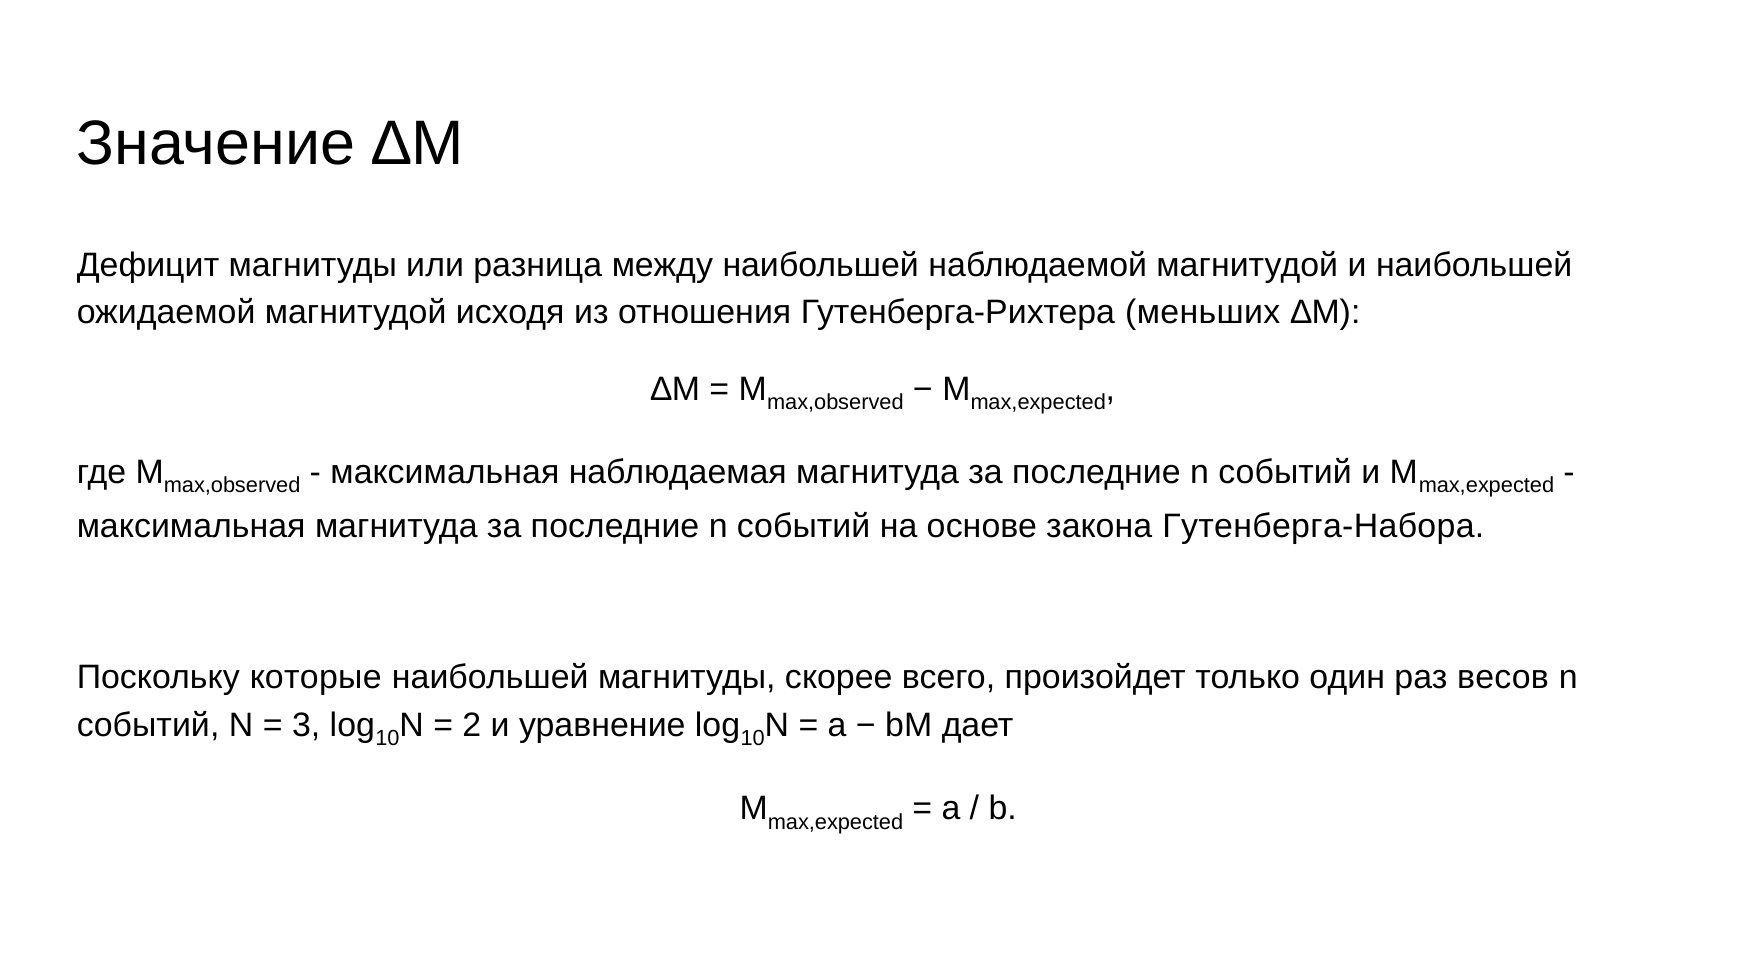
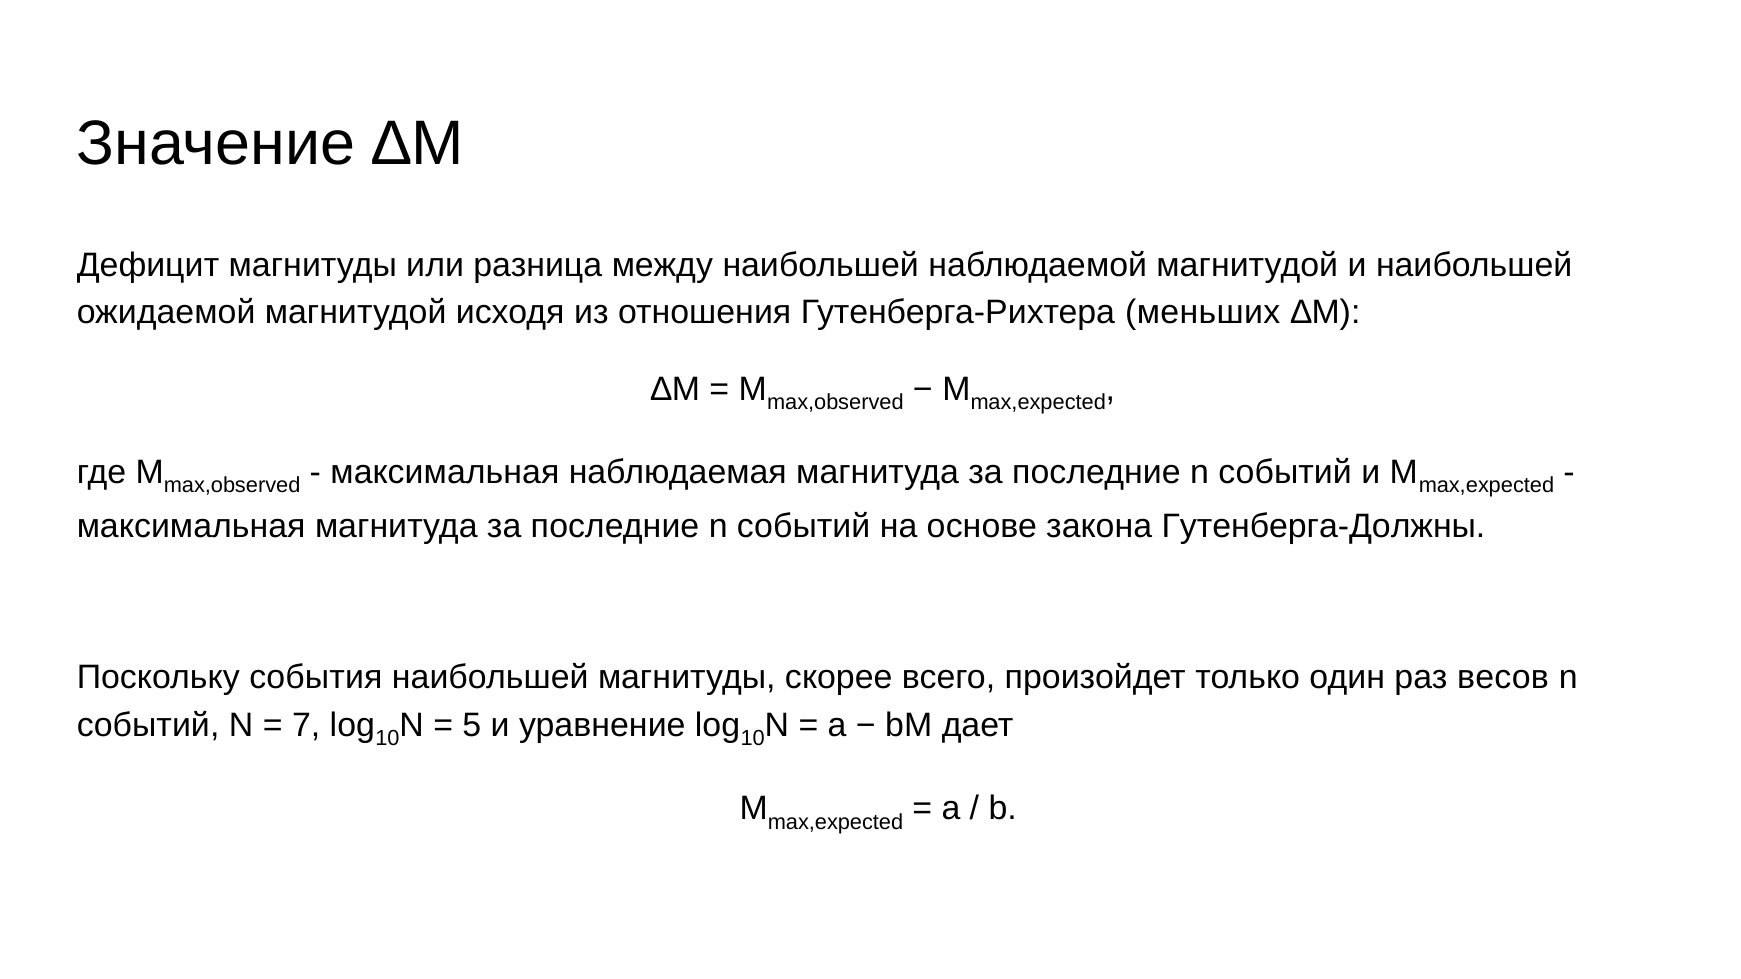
Гутенберга-Набора: Гутенберга-Набора -> Гутенберга-Должны
которые: которые -> события
3: 3 -> 7
2: 2 -> 5
